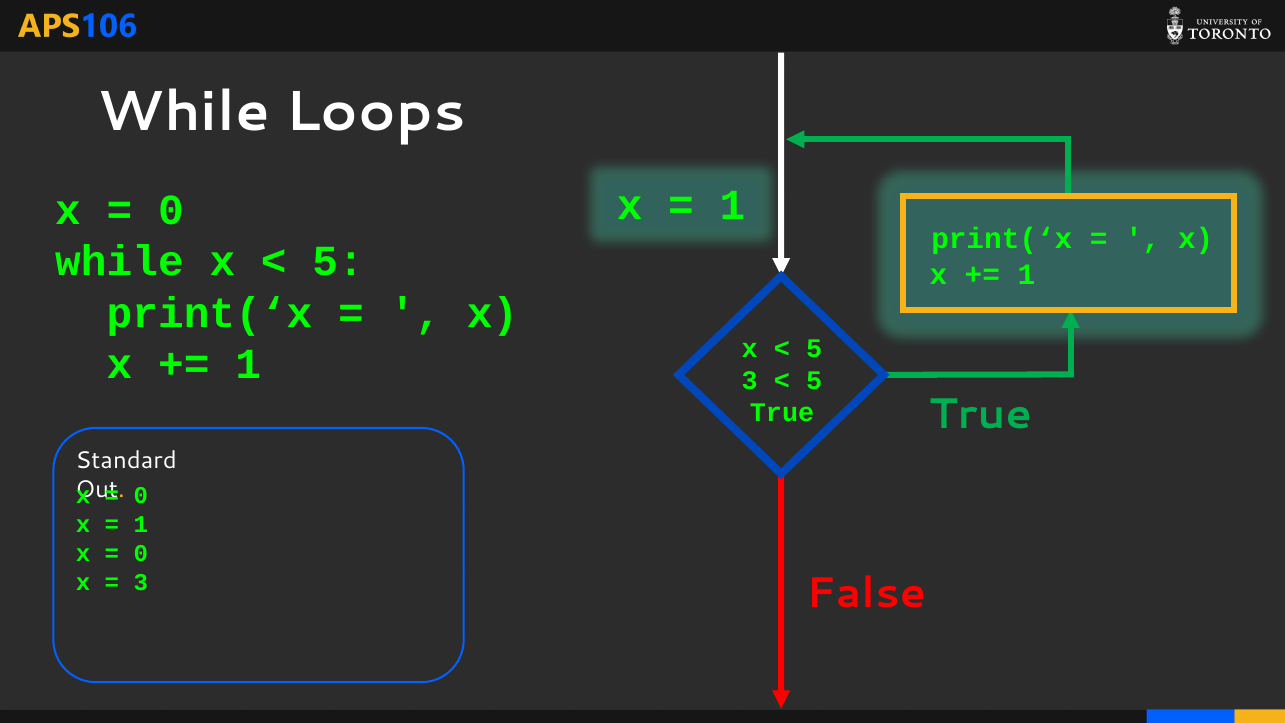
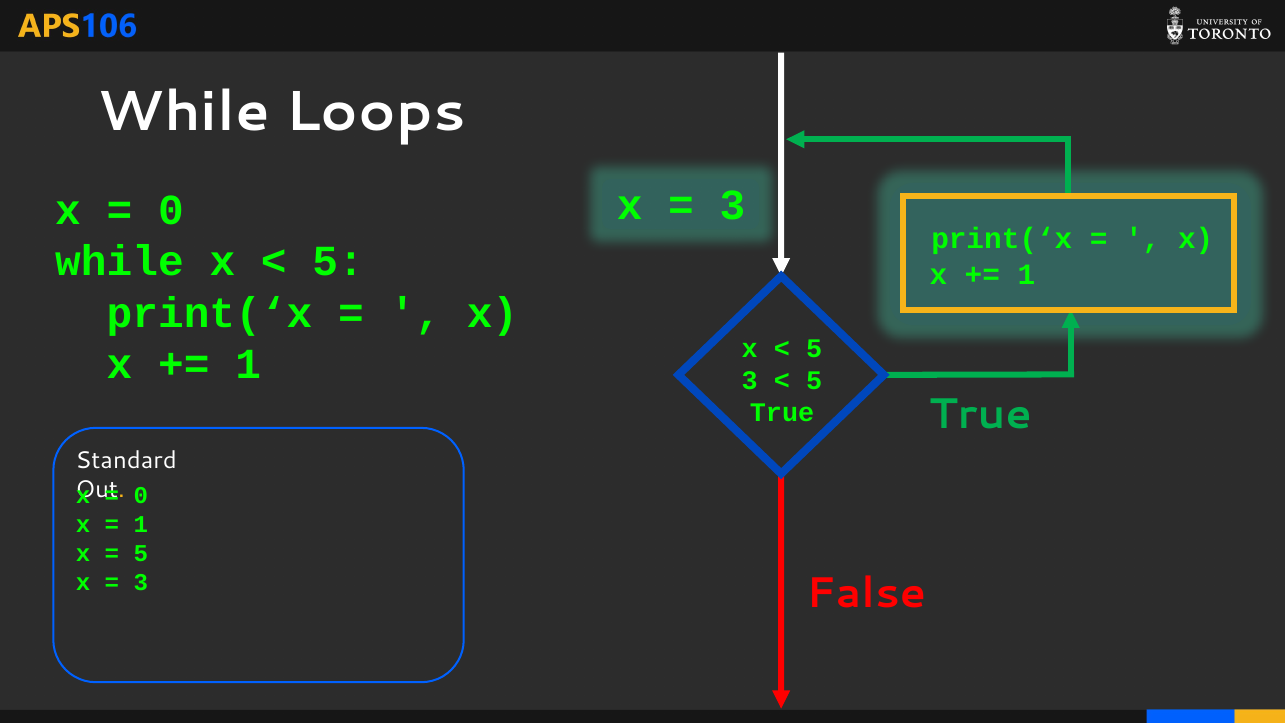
1 at (732, 205): 1 -> 3
0 at (141, 553): 0 -> 5
